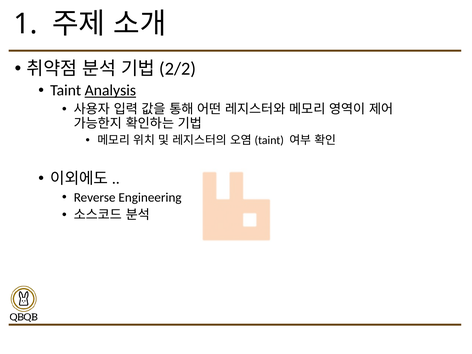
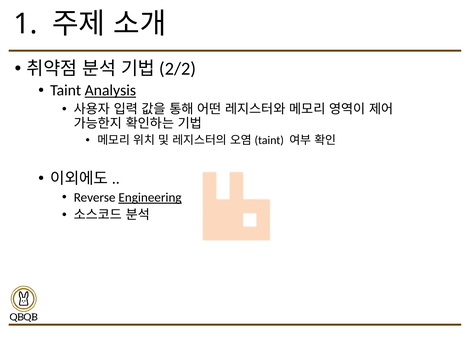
Engineering underline: none -> present
